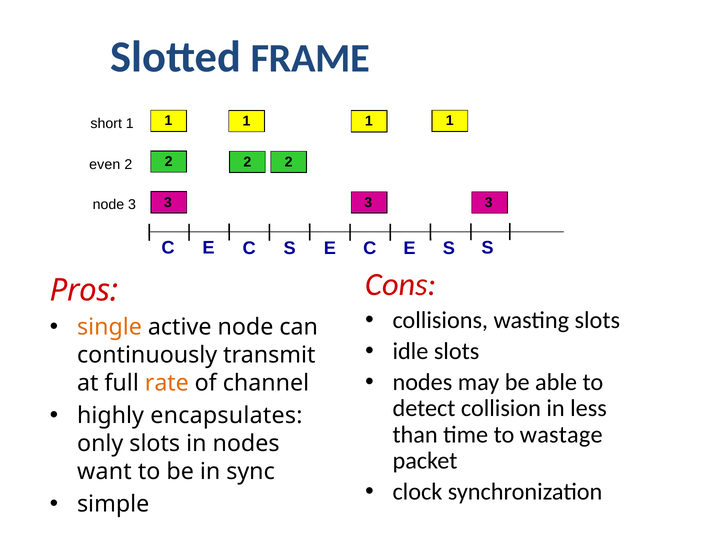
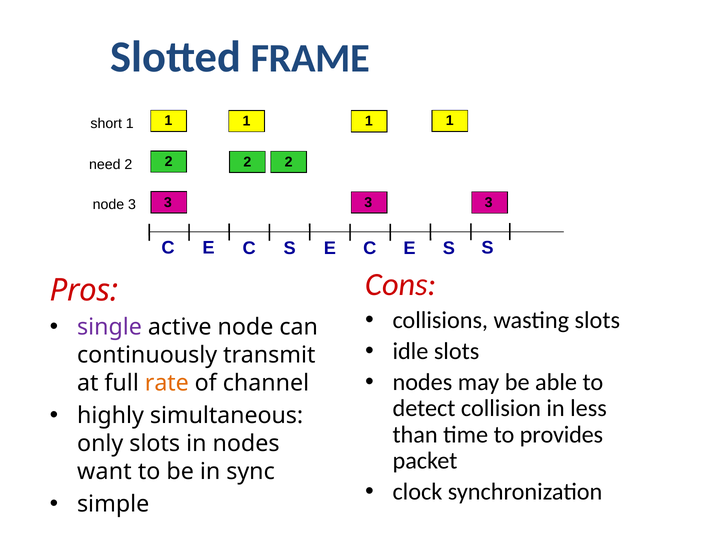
even: even -> need
single colour: orange -> purple
encapsulates: encapsulates -> simultaneous
wastage: wastage -> provides
